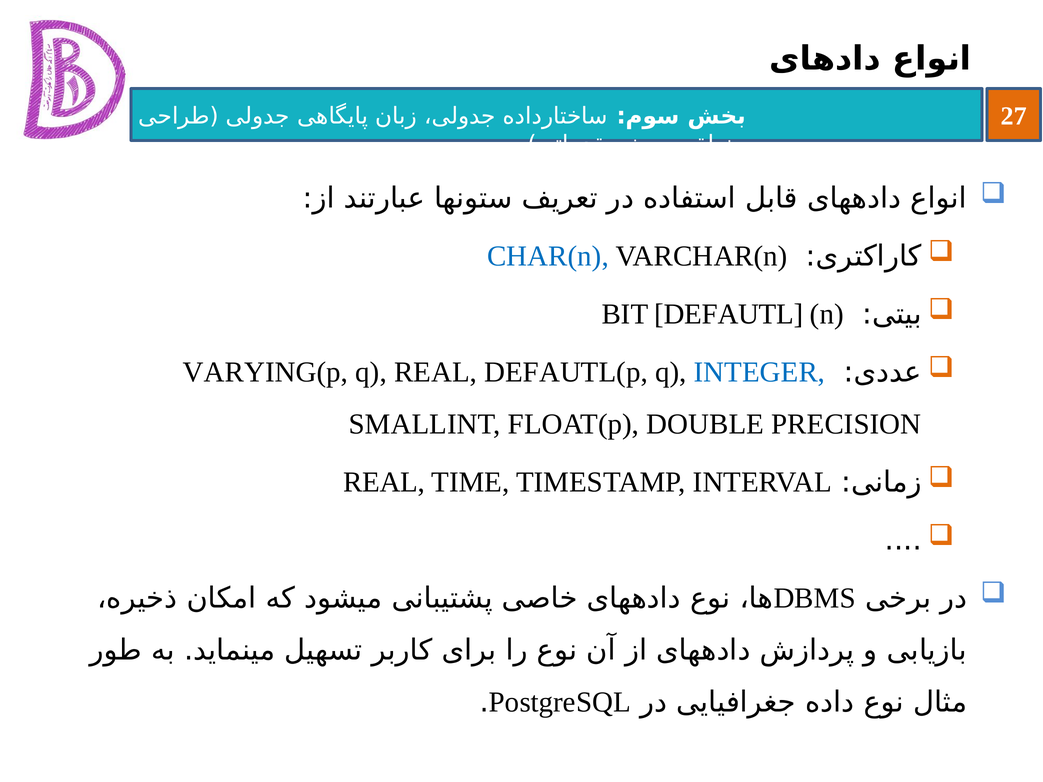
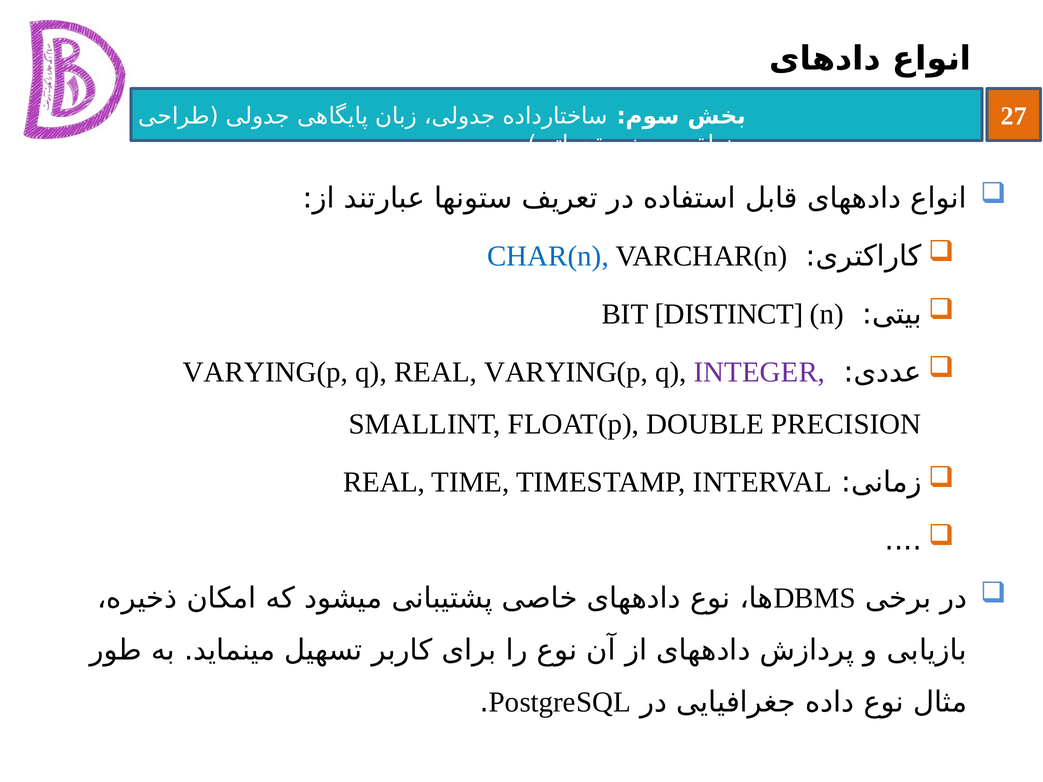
DEFAUTL: DEFAUTL -> DISTINCT
REAL DEFAUTL(p: DEFAUTL(p -> VARYING(p
INTEGER colour: blue -> purple
